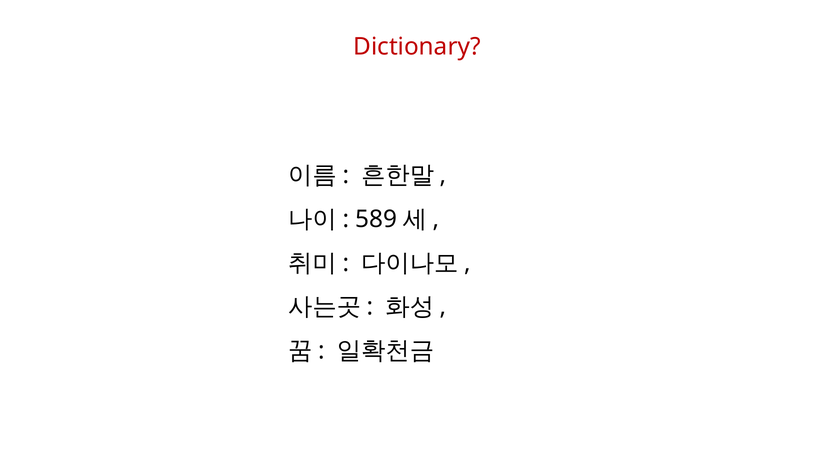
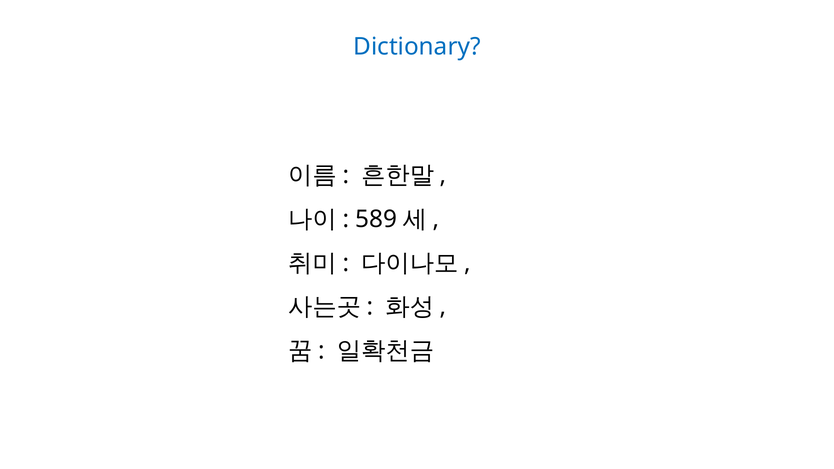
Dictionary colour: red -> blue
